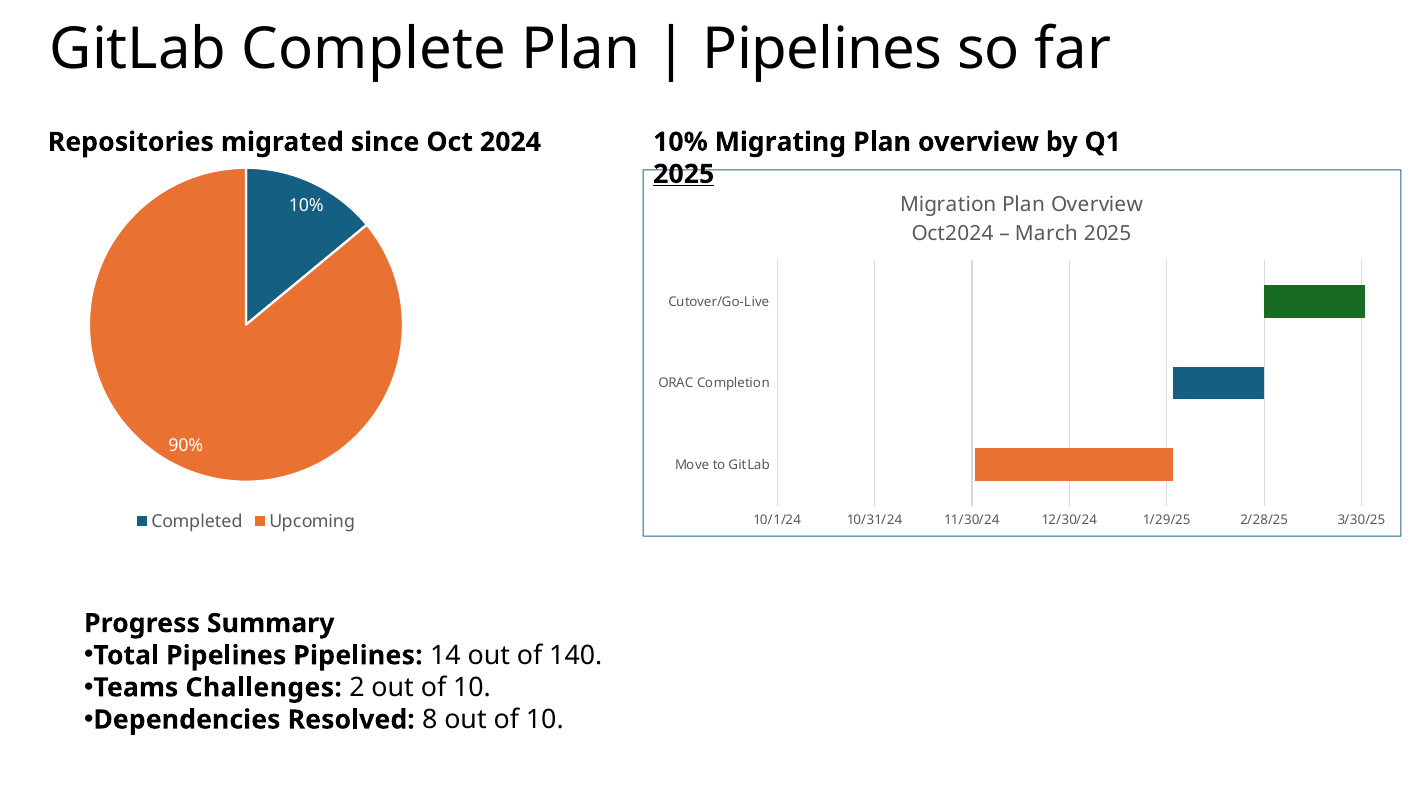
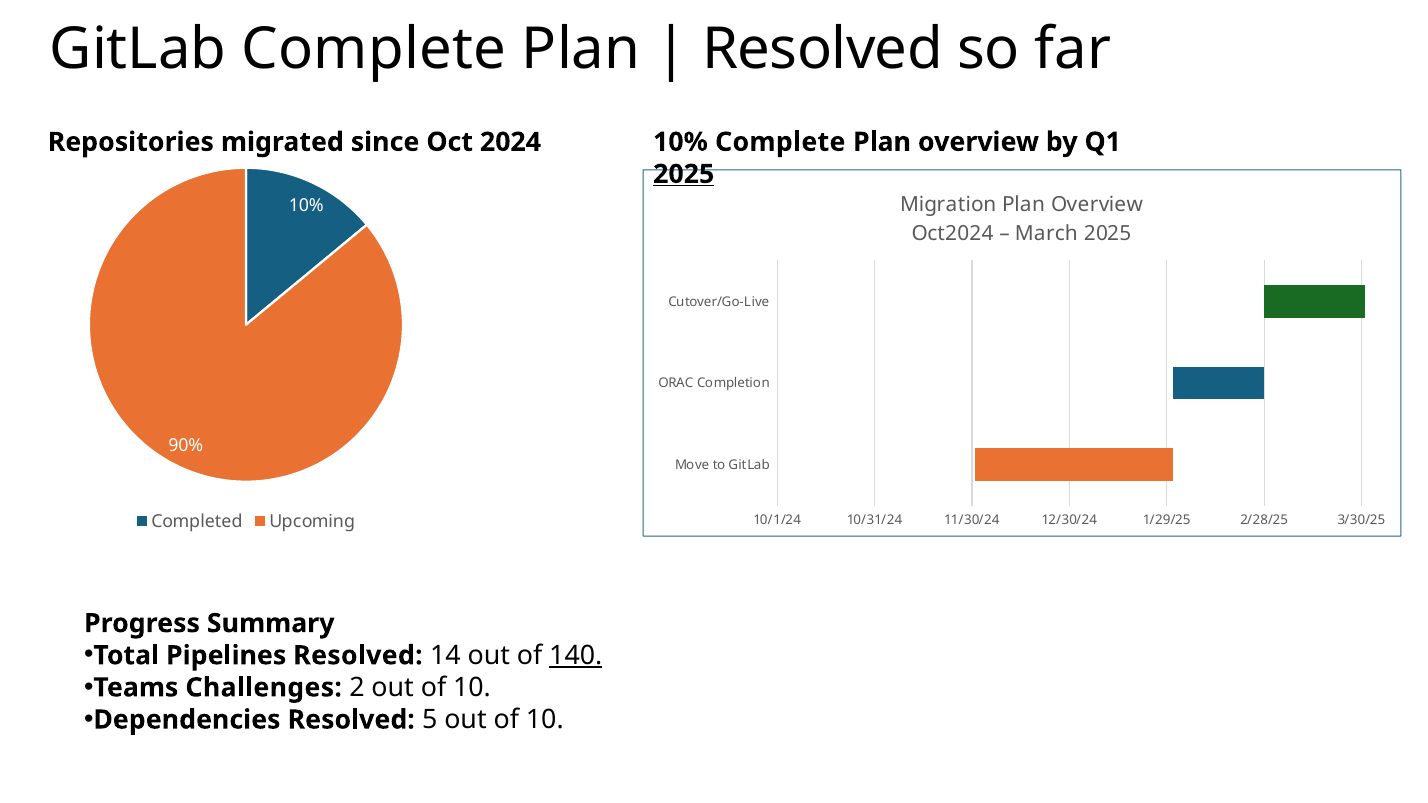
Pipelines at (823, 49): Pipelines -> Resolved
10% Migrating: Migrating -> Complete
Pipelines Pipelines: Pipelines -> Resolved
140 underline: none -> present
8: 8 -> 5
